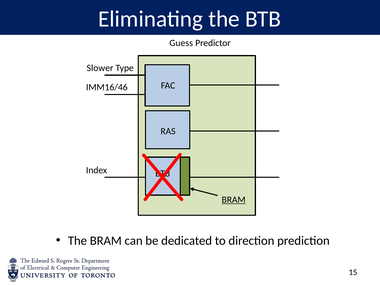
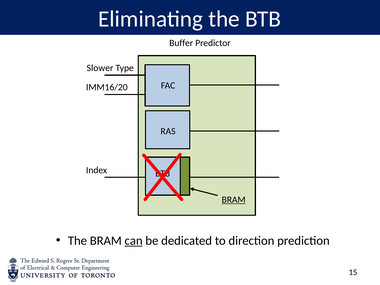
Guess: Guess -> Buffer
IMM16/46: IMM16/46 -> IMM16/20
can underline: none -> present
